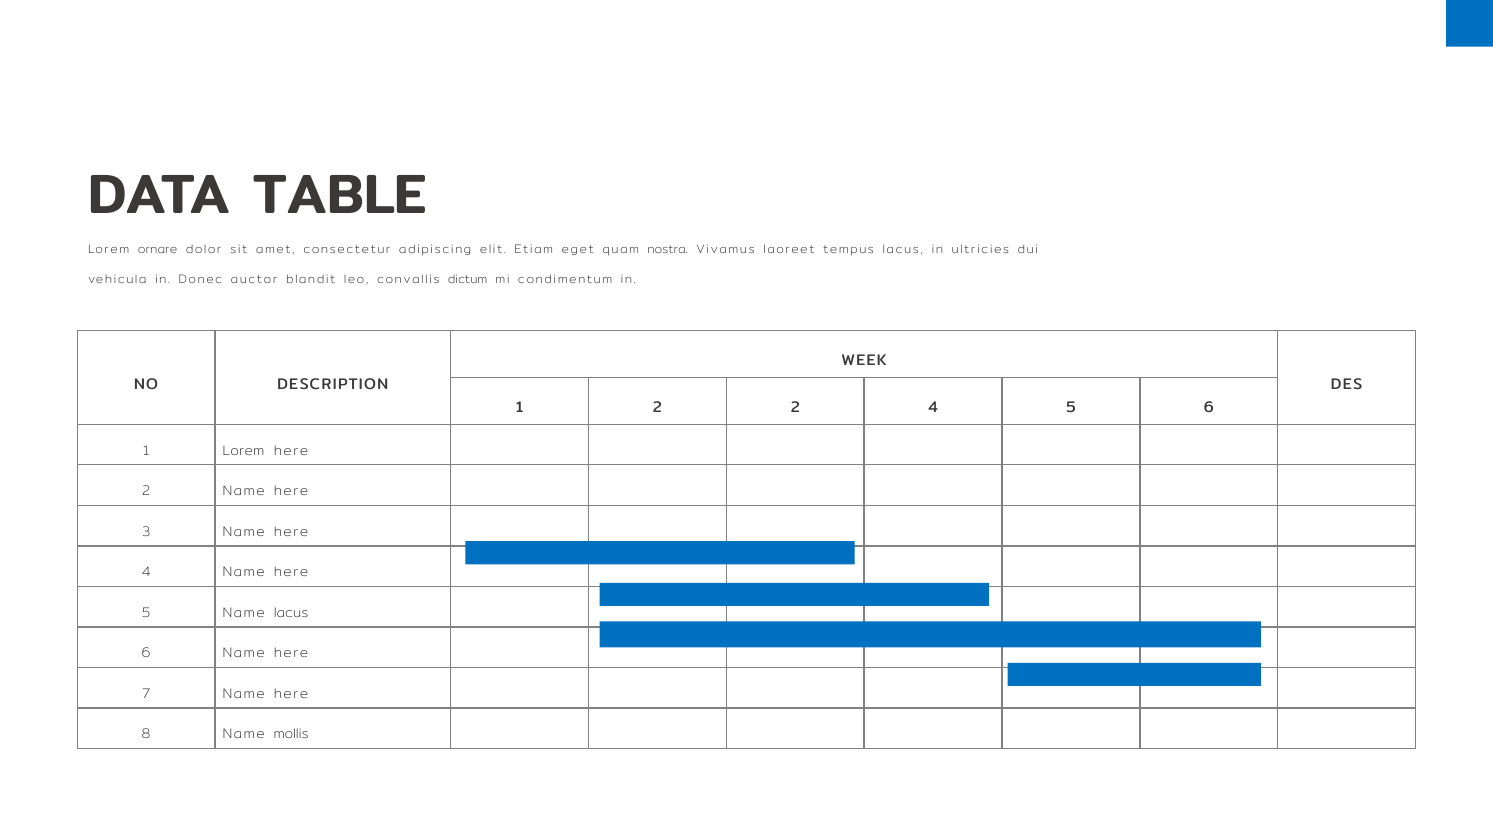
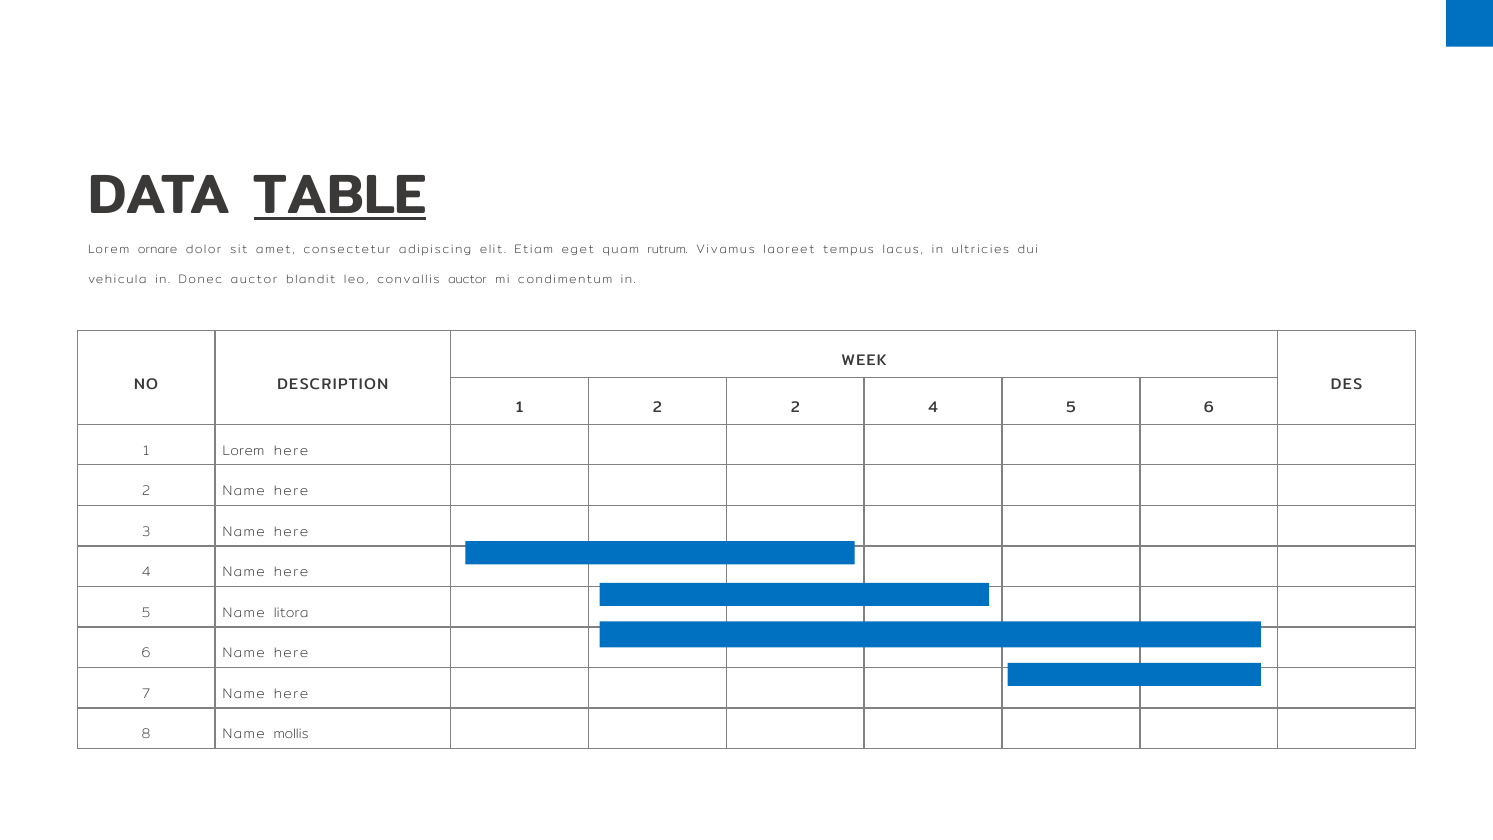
TABLE underline: none -> present
nostra: nostra -> rutrum
convallis dictum: dictum -> auctor
Name lacus: lacus -> litora
